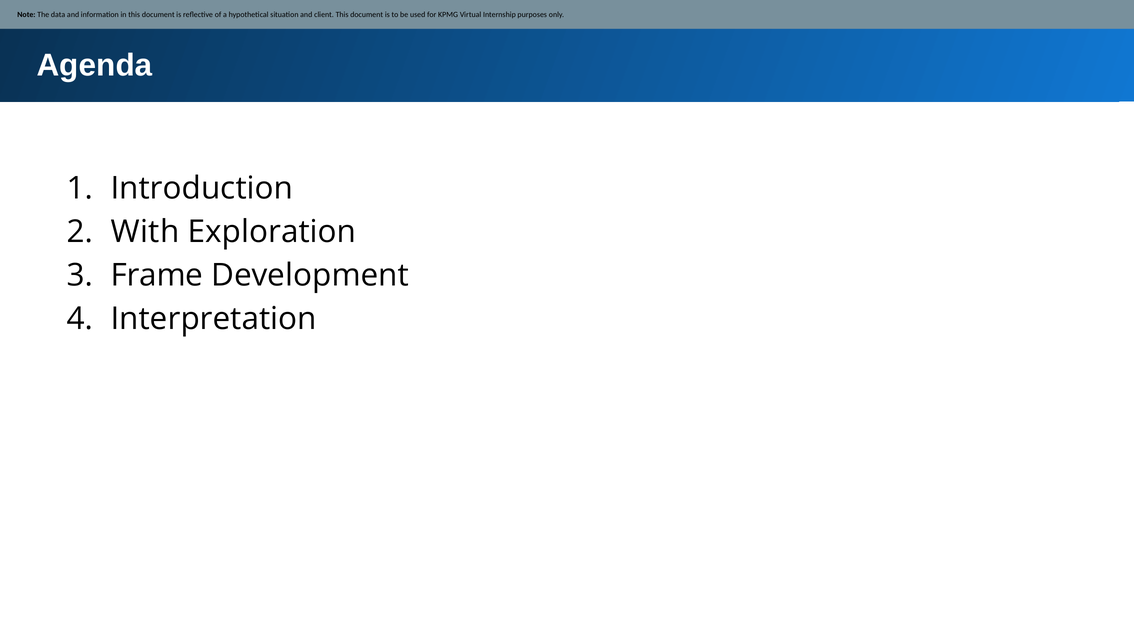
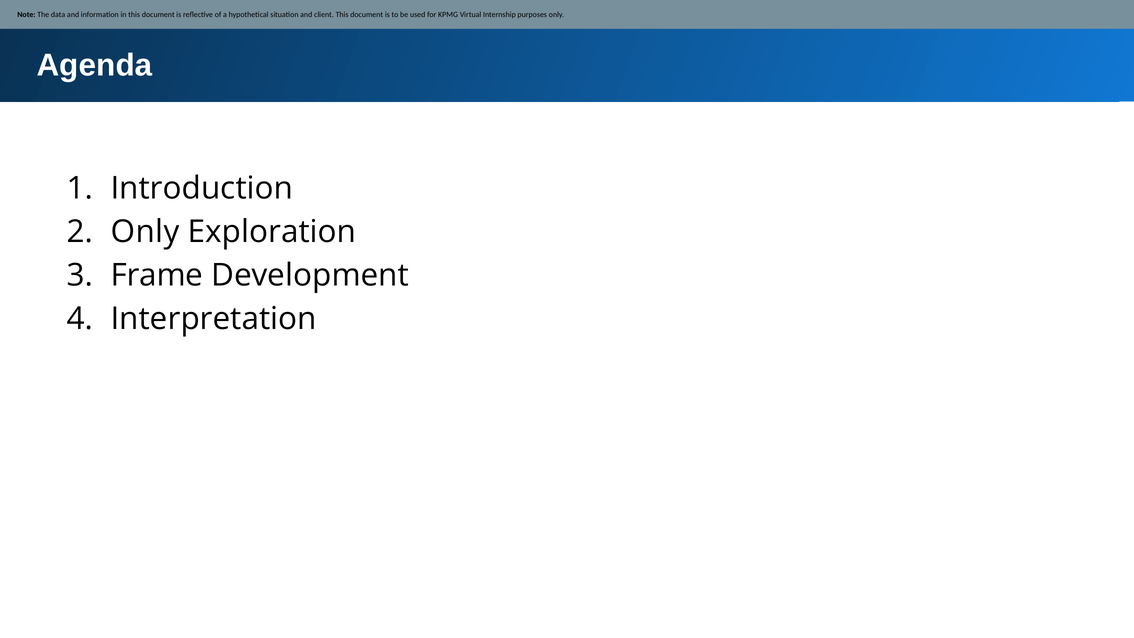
With at (145, 232): With -> Only
